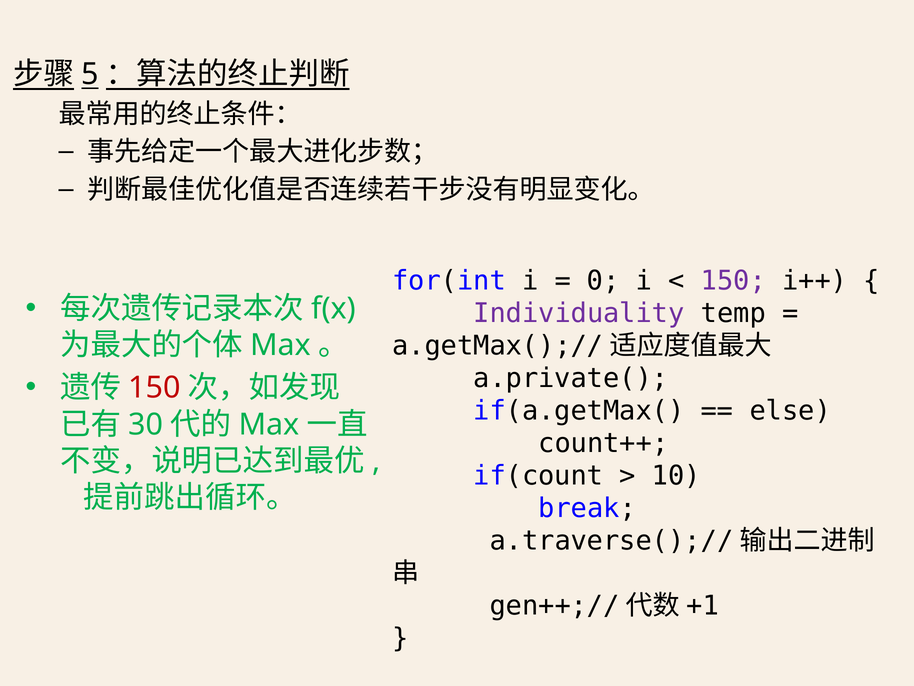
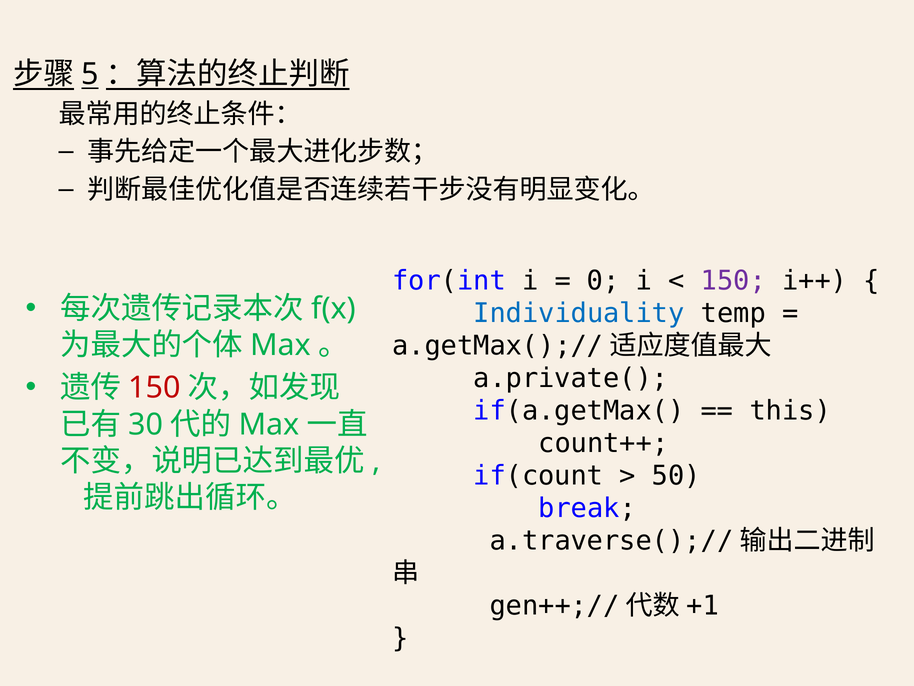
Individuality colour: purple -> blue
else: else -> this
10: 10 -> 50
